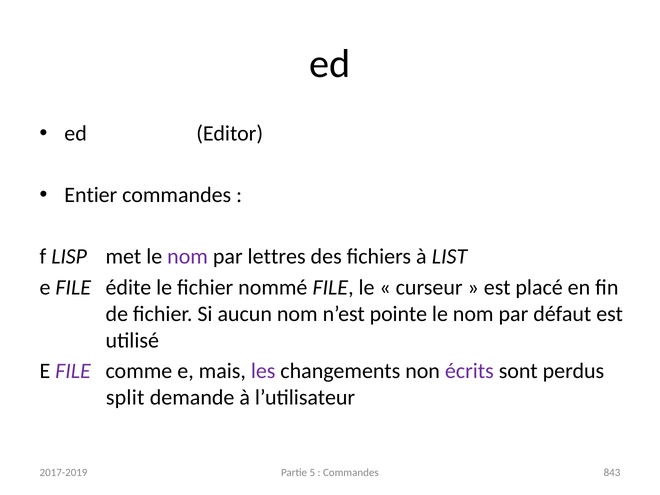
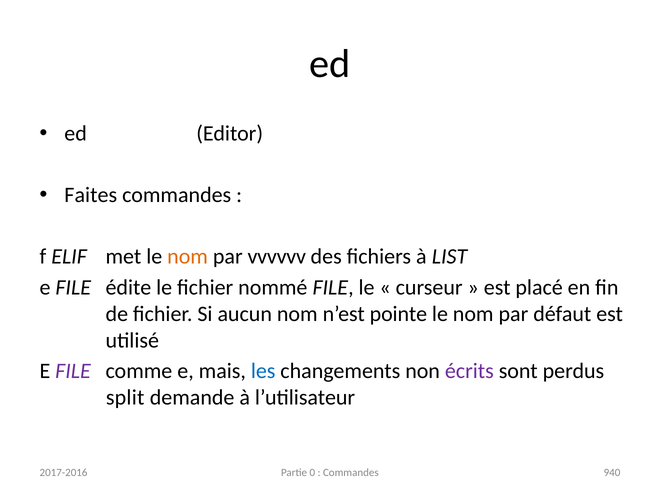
Entier: Entier -> Faites
LISP: LISP -> ELIF
nom at (188, 257) colour: purple -> orange
lettres: lettres -> vvvvvv
les colour: purple -> blue
5: 5 -> 0
843: 843 -> 940
2017-2019: 2017-2019 -> 2017-2016
